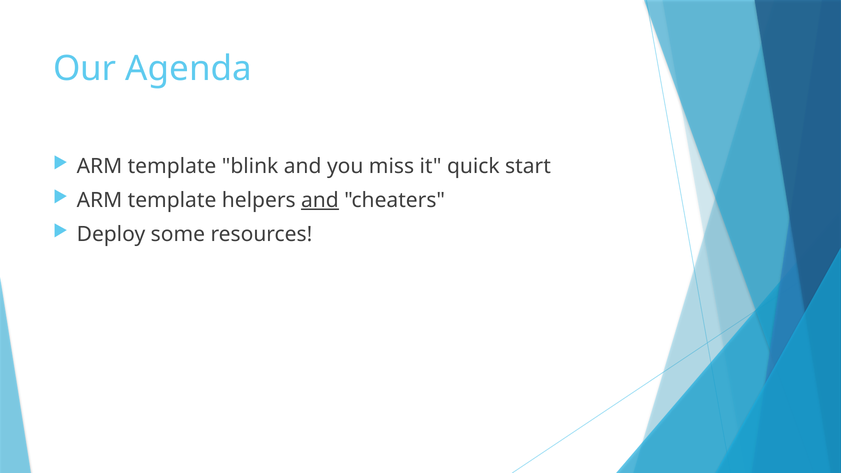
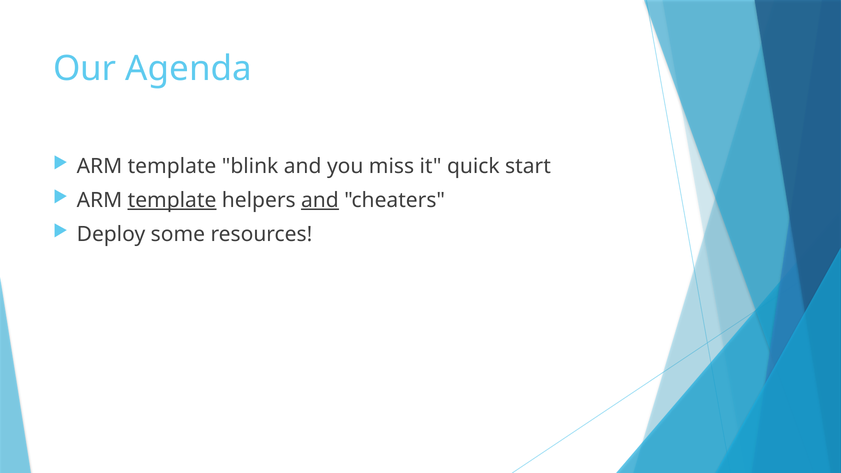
template at (172, 200) underline: none -> present
